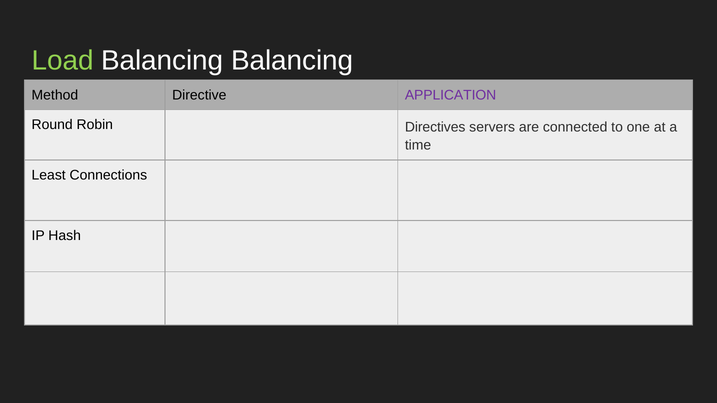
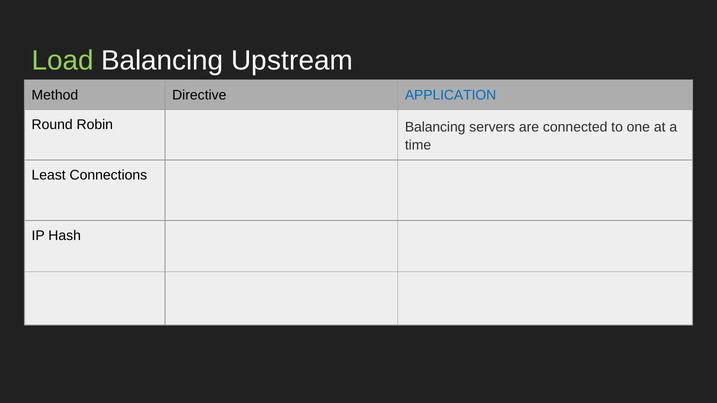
Balancing Balancing: Balancing -> Upstream
APPLICATION colour: purple -> blue
Robin Directives: Directives -> Balancing
